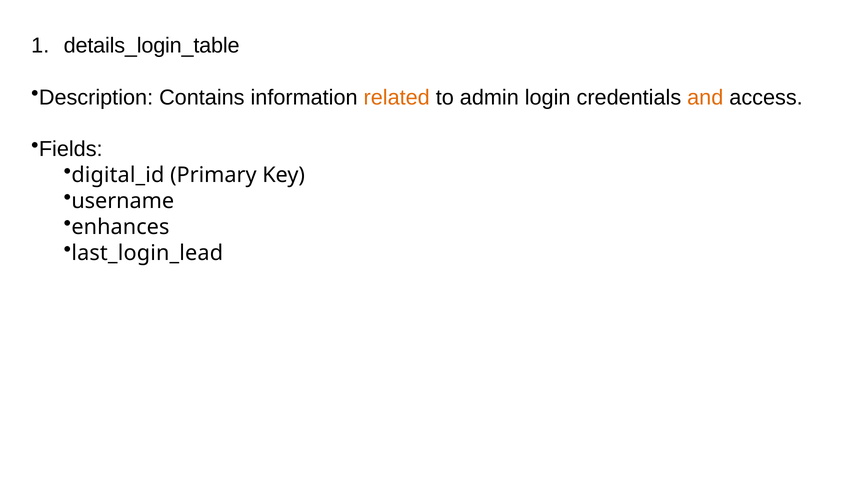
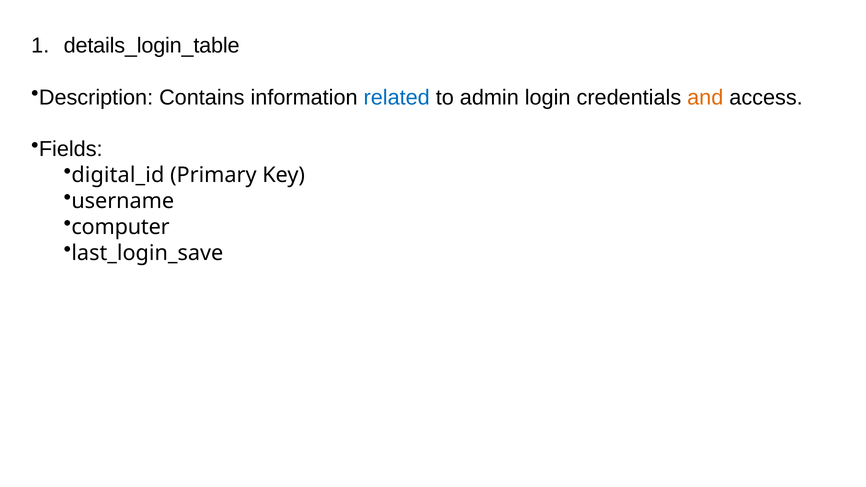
related colour: orange -> blue
enhances: enhances -> computer
last_login_lead: last_login_lead -> last_login_save
